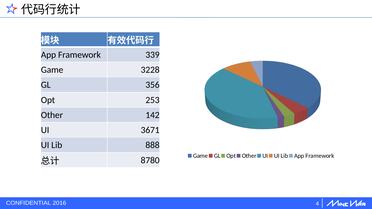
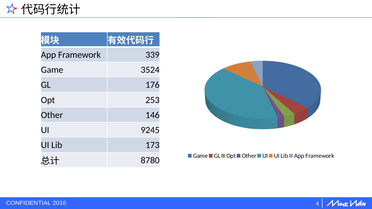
3228: 3228 -> 3524
356: 356 -> 176
142: 142 -> 146
3671: 3671 -> 9245
888: 888 -> 173
